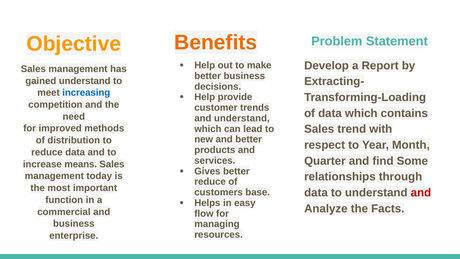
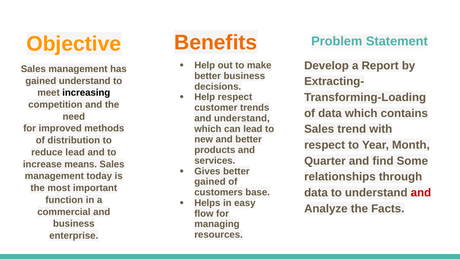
increasing colour: blue -> black
Help provide: provide -> respect
reduce data: data -> lead
reduce at (210, 182): reduce -> gained
